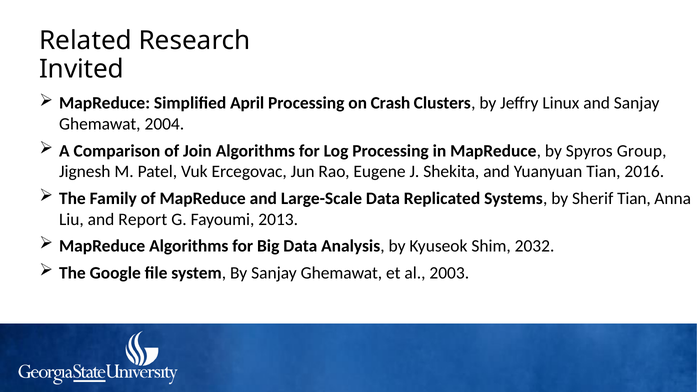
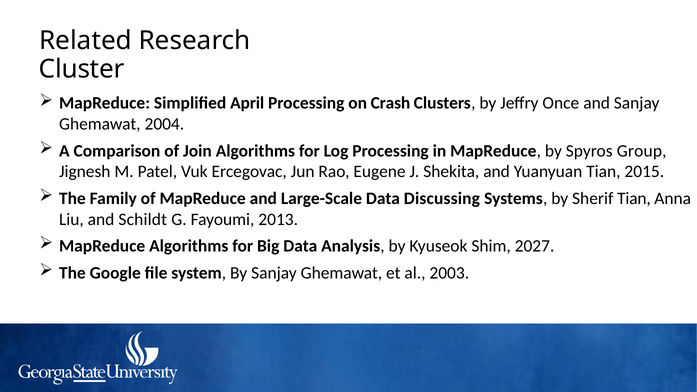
Invited: Invited -> Cluster
Linux: Linux -> Once
2016: 2016 -> 2015
Replicated: Replicated -> Discussing
Report: Report -> Schildt
2032: 2032 -> 2027
